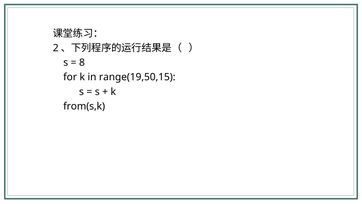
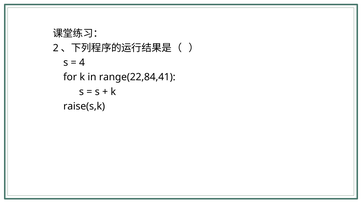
8: 8 -> 4
range(19,50,15: range(19,50,15 -> range(22,84,41
from(s,k: from(s,k -> raise(s,k
